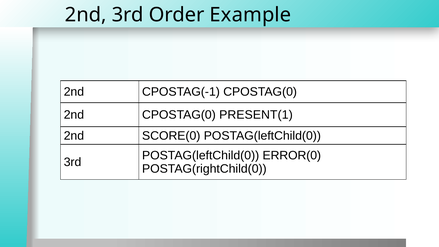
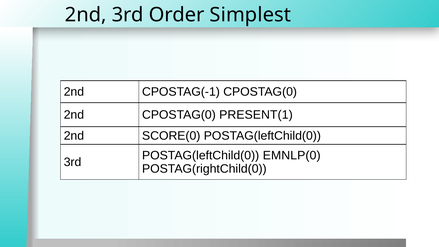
Example: Example -> Simplest
ERROR(0: ERROR(0 -> EMNLP(0
